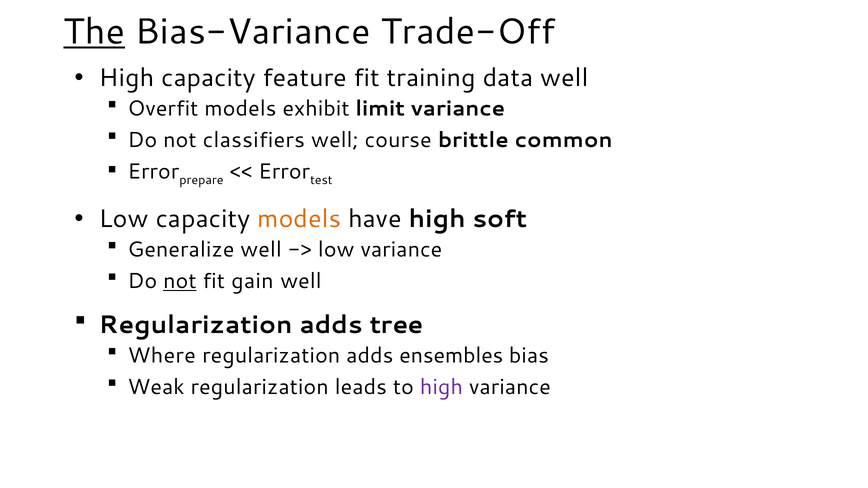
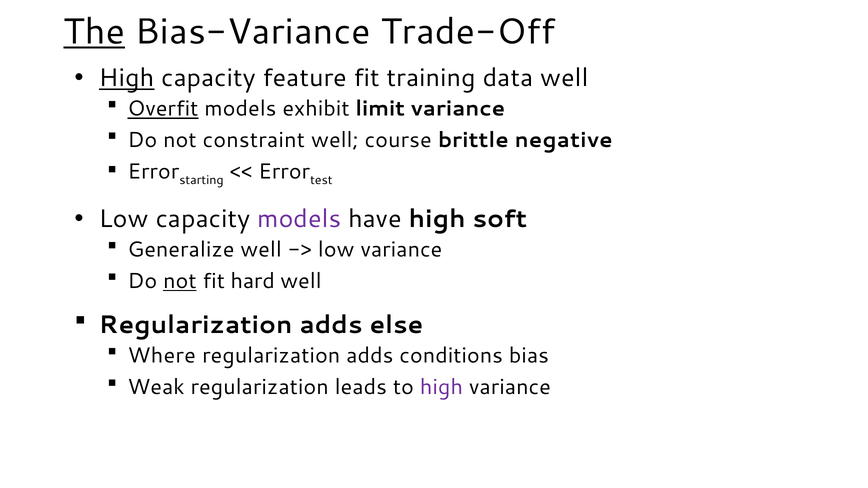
High at (127, 78) underline: none -> present
Overfit underline: none -> present
classifiers: classifiers -> constraint
common: common -> negative
prepare: prepare -> starting
models at (299, 219) colour: orange -> purple
gain: gain -> hard
tree: tree -> else
ensembles: ensembles -> conditions
